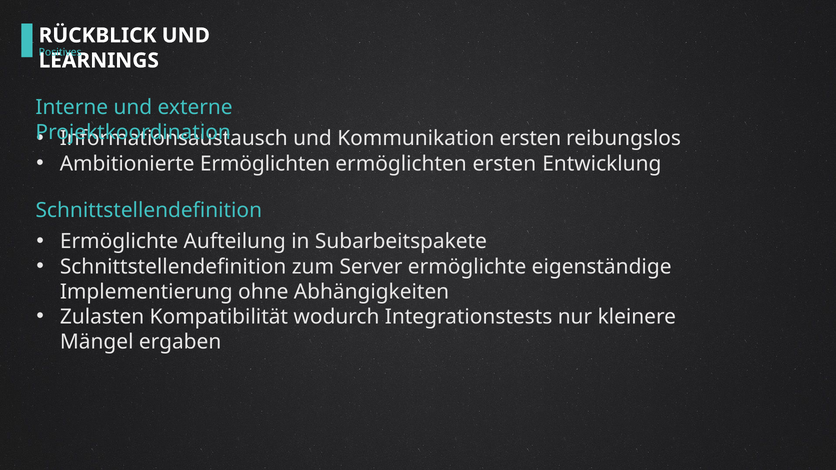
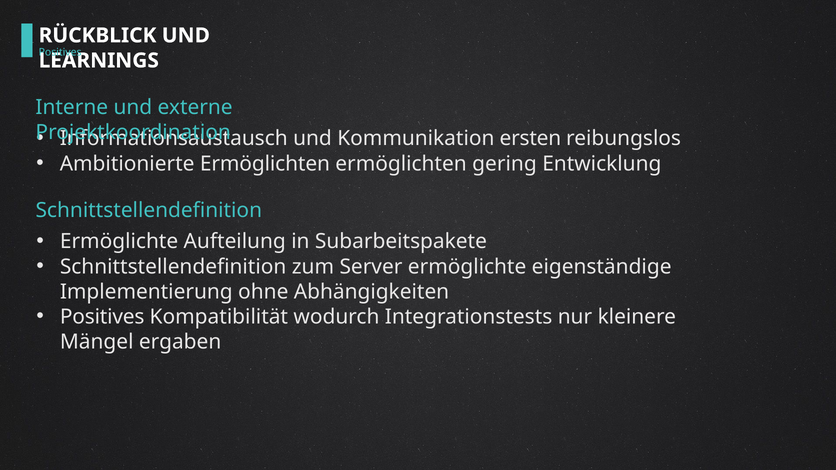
ermöglichten ersten: ersten -> gering
Zulasten at (102, 317): Zulasten -> Positives
